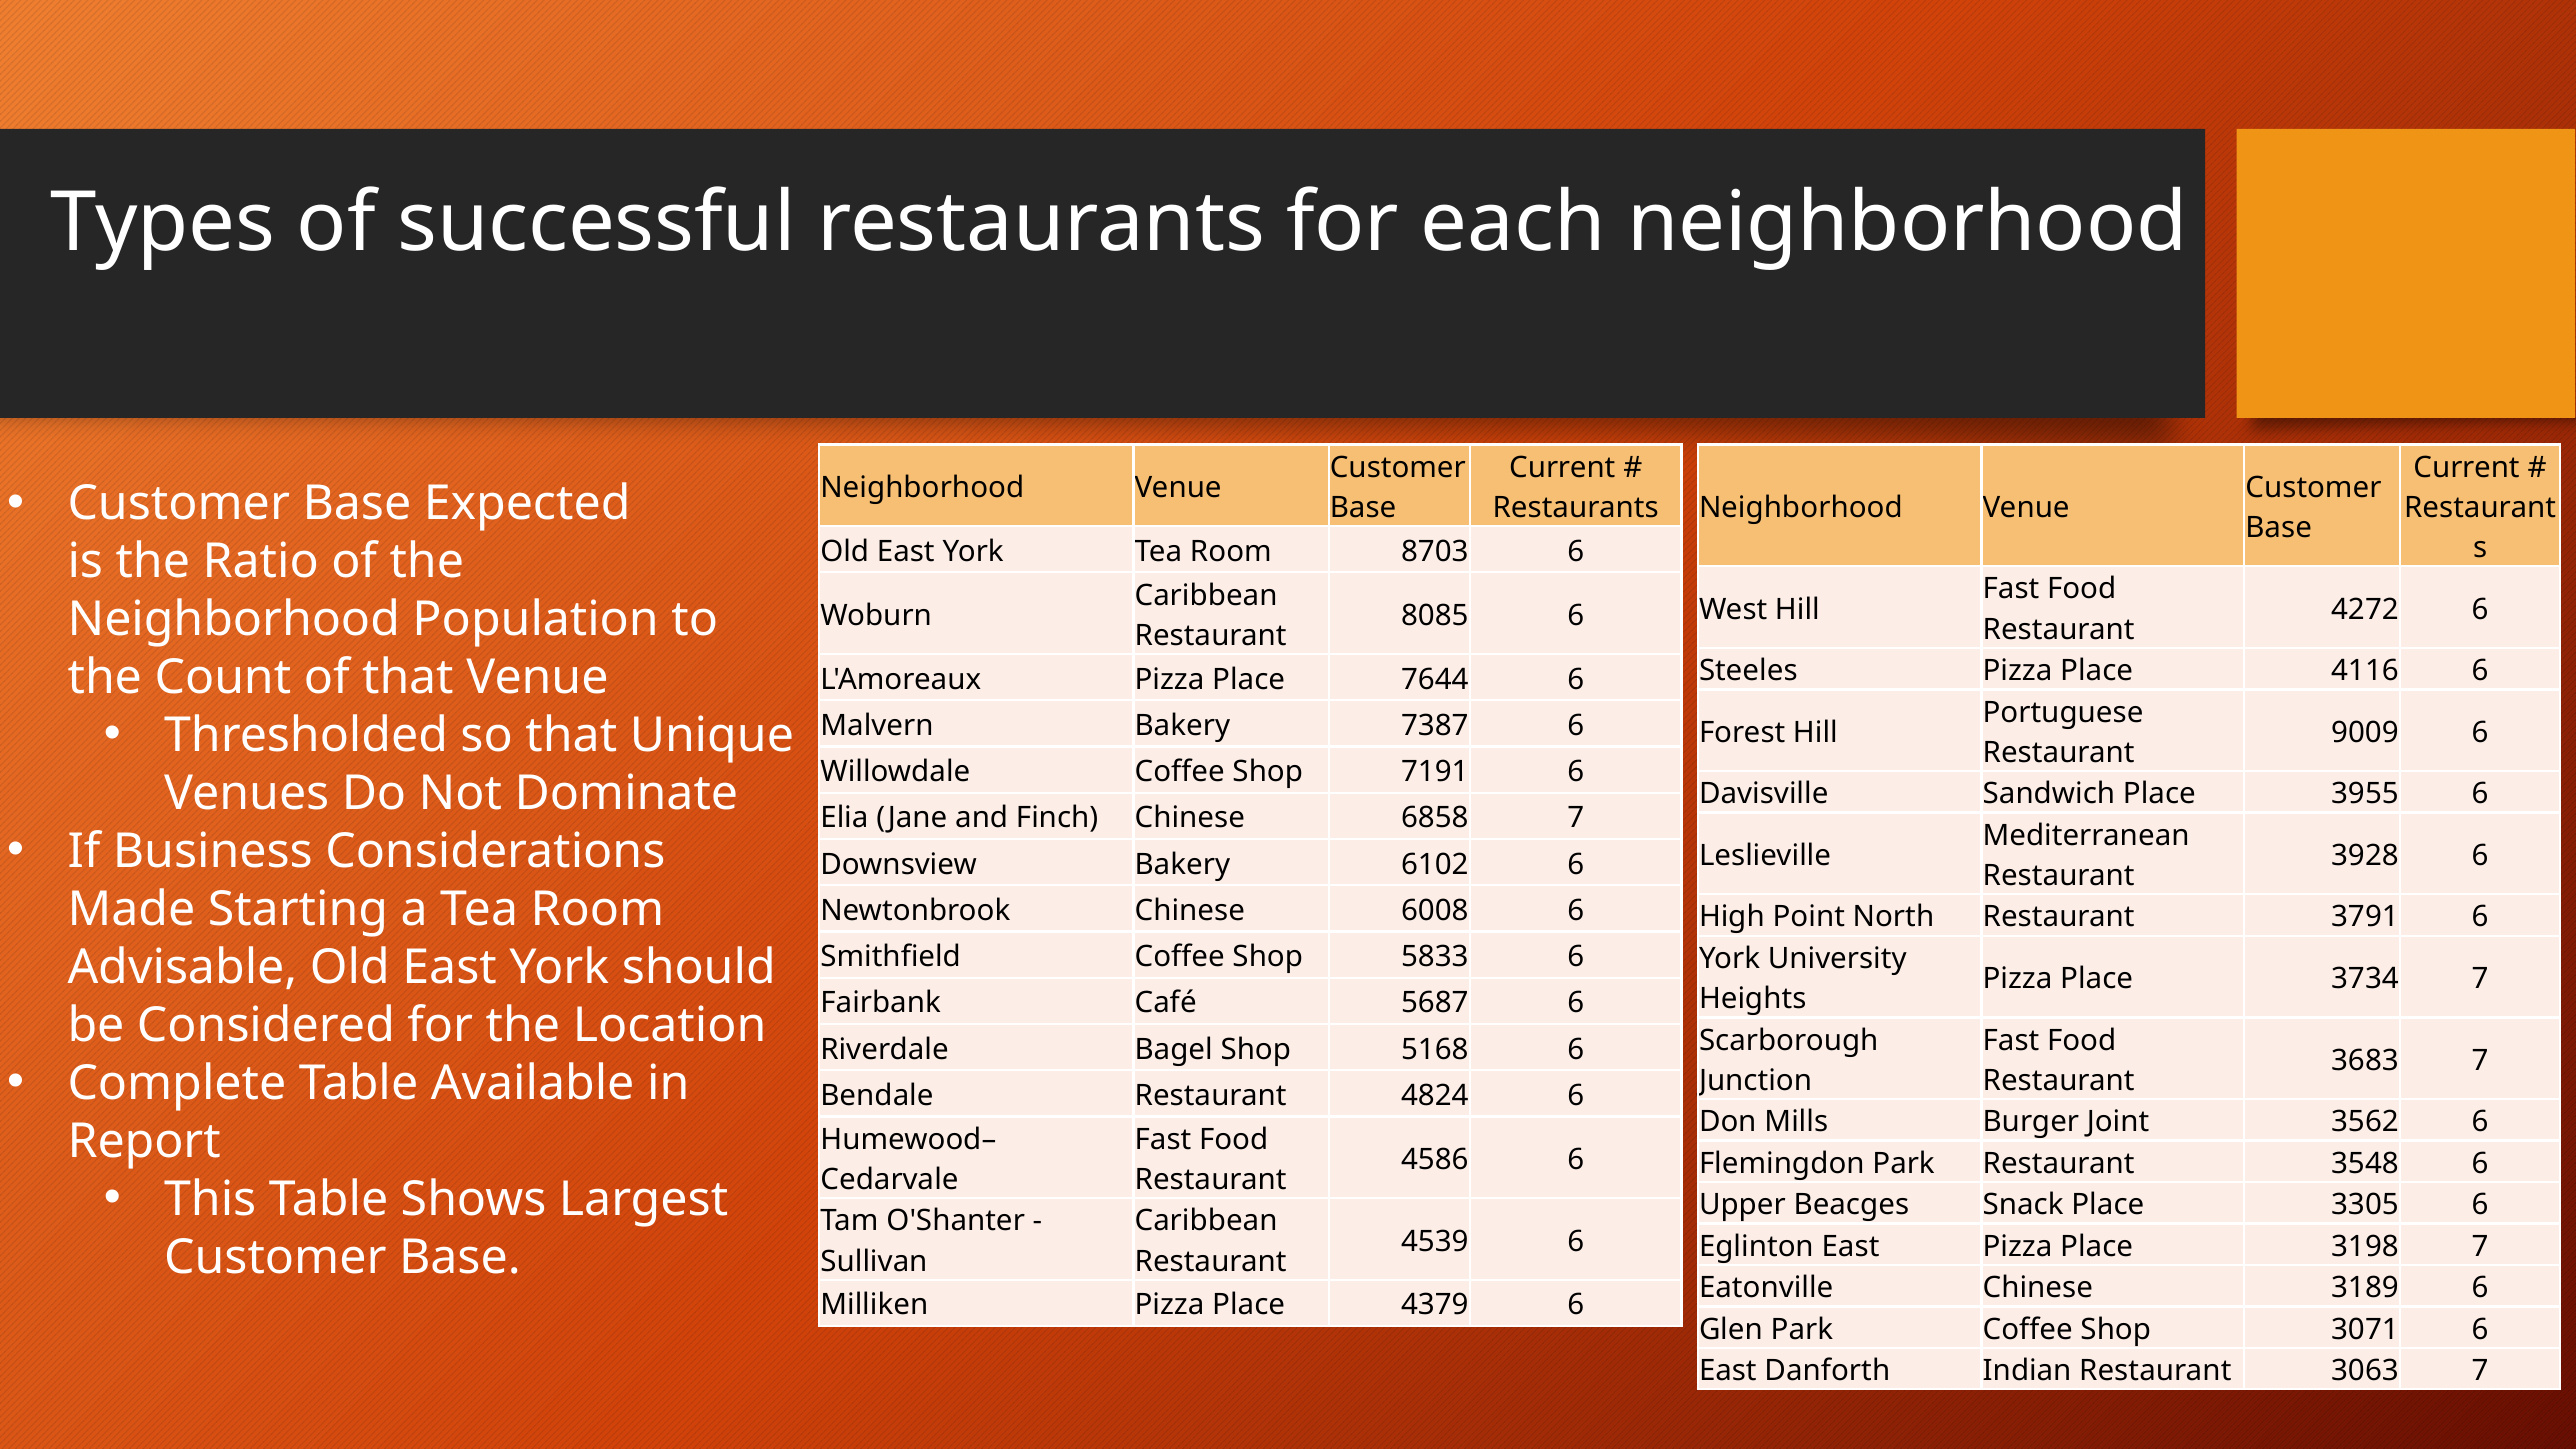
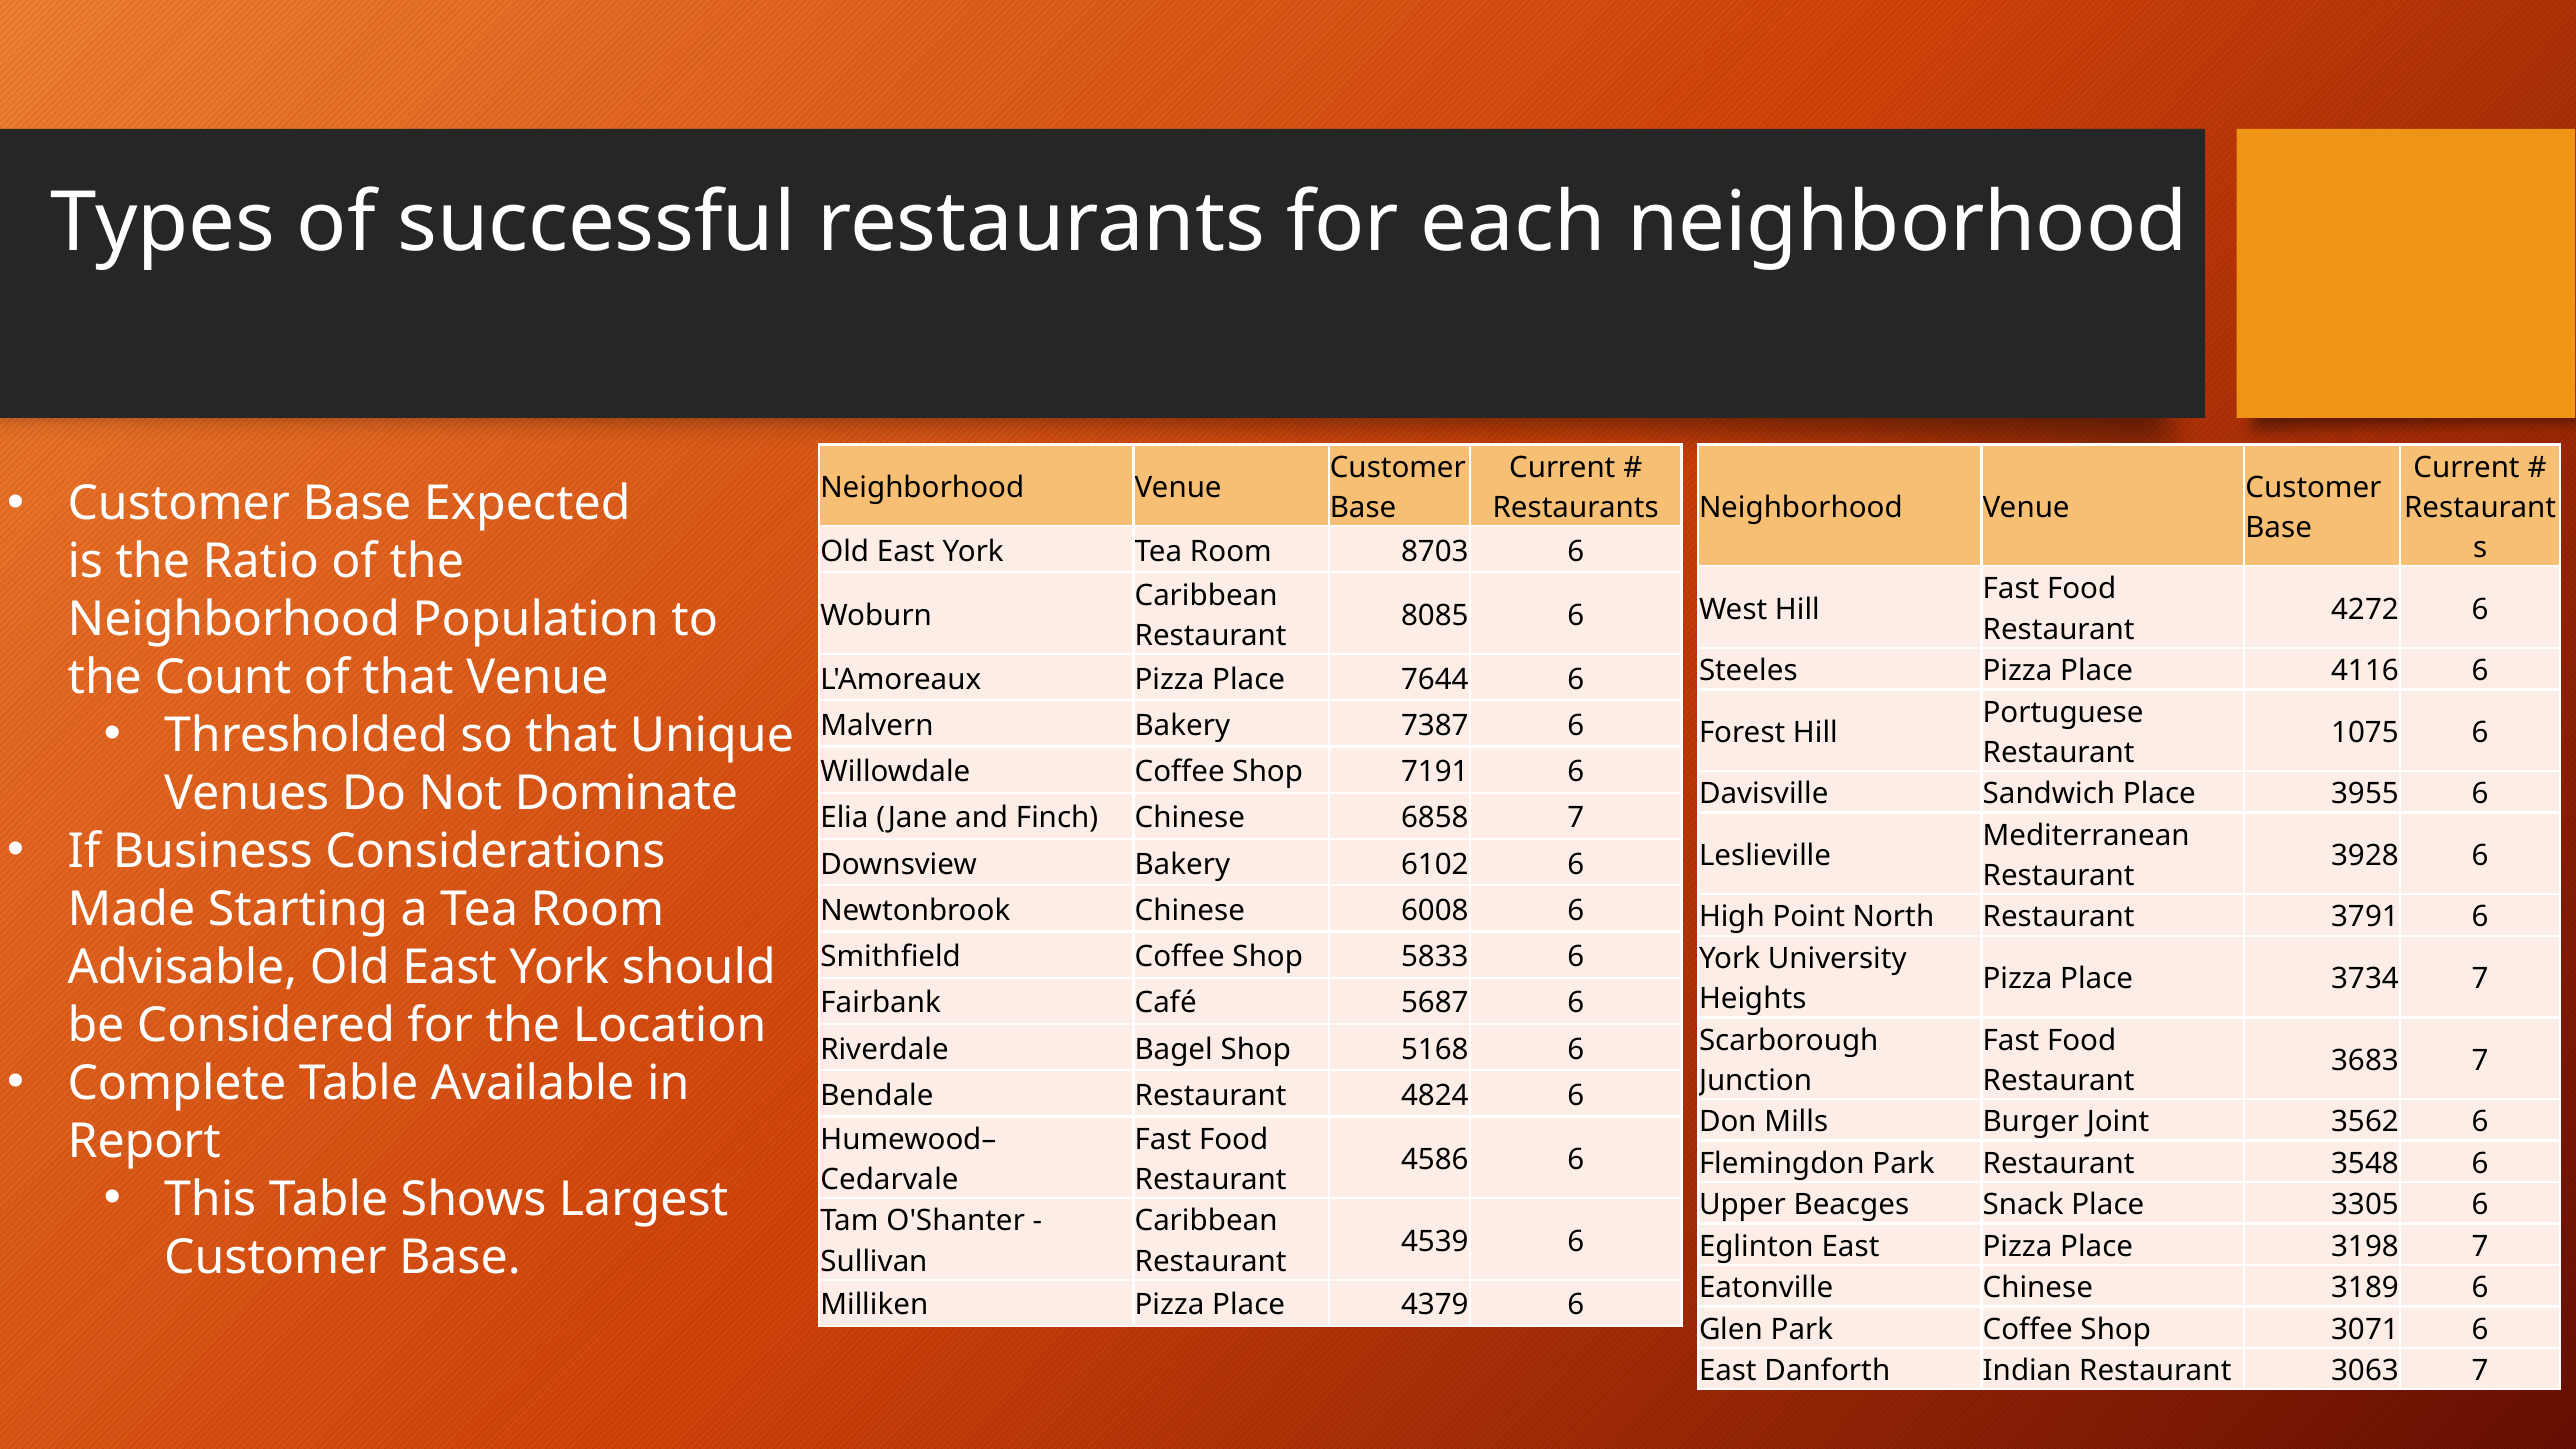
9009: 9009 -> 1075
